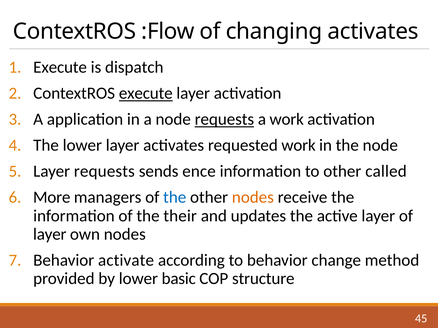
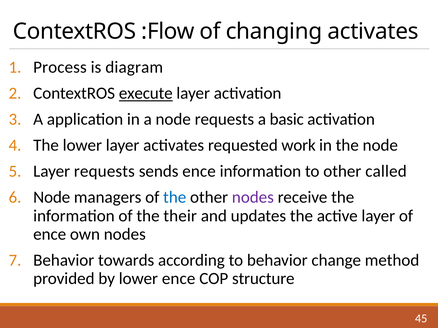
Execute at (60, 67): Execute -> Process
dispatch: dispatch -> diagram
requests at (224, 120) underline: present -> none
a work: work -> basic
More at (52, 198): More -> Node
nodes at (253, 198) colour: orange -> purple
layer at (50, 234): layer -> ence
activate: activate -> towards
lower basic: basic -> ence
